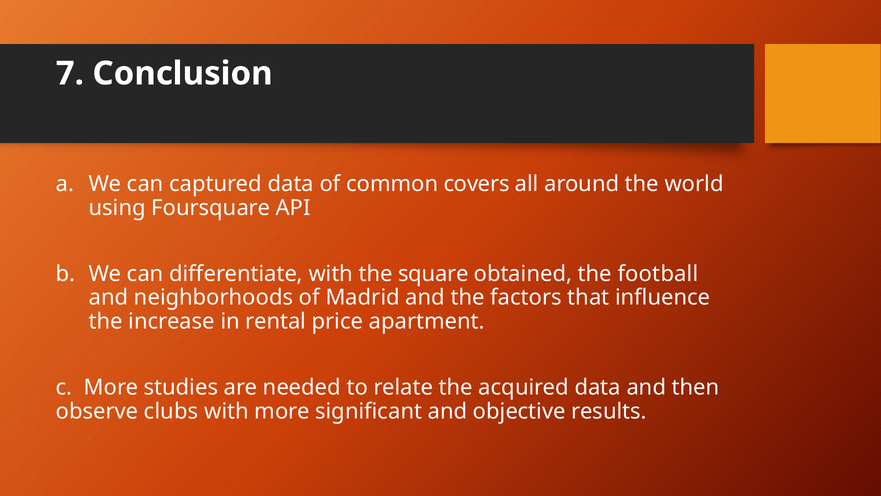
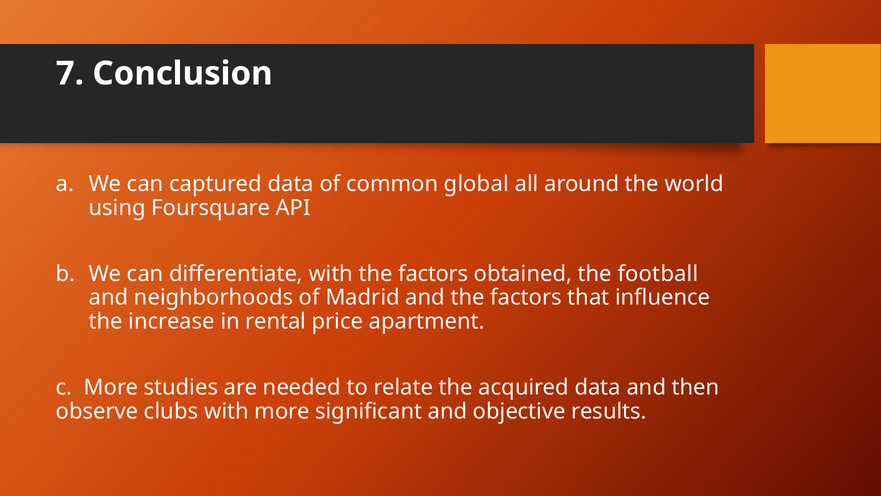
covers: covers -> global
with the square: square -> factors
